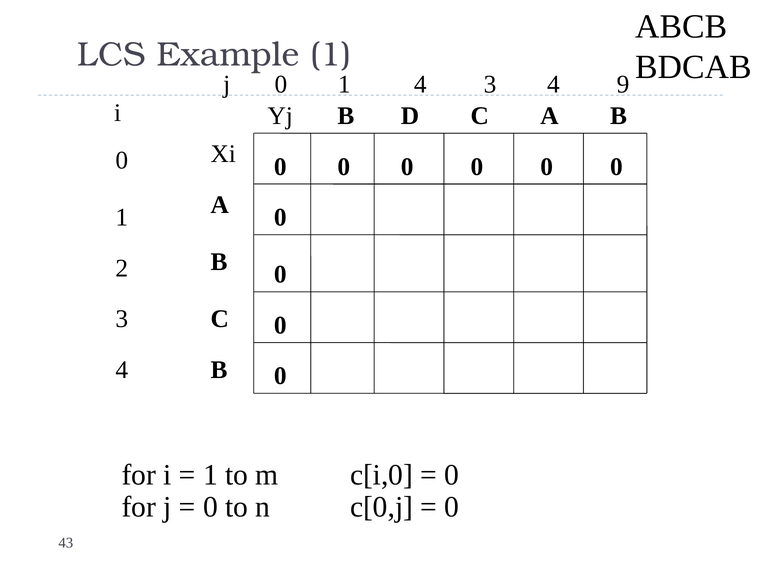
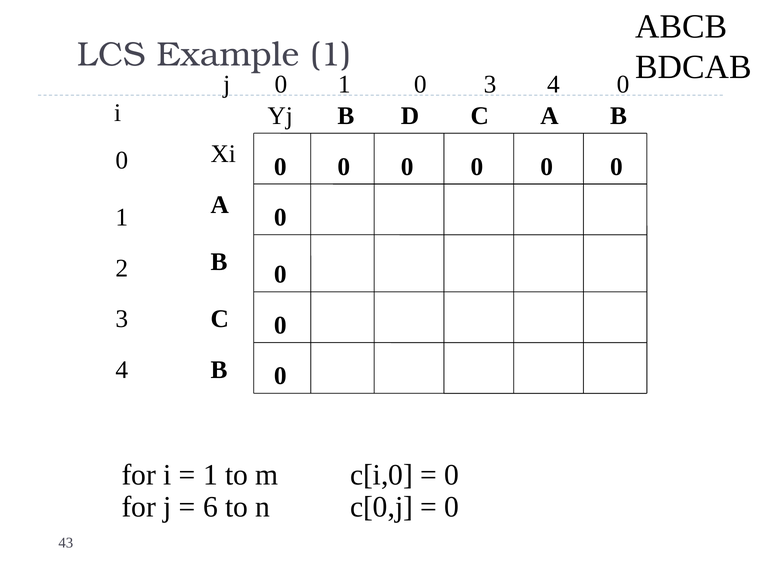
1 4: 4 -> 0
4 9: 9 -> 0
0 at (210, 507): 0 -> 6
